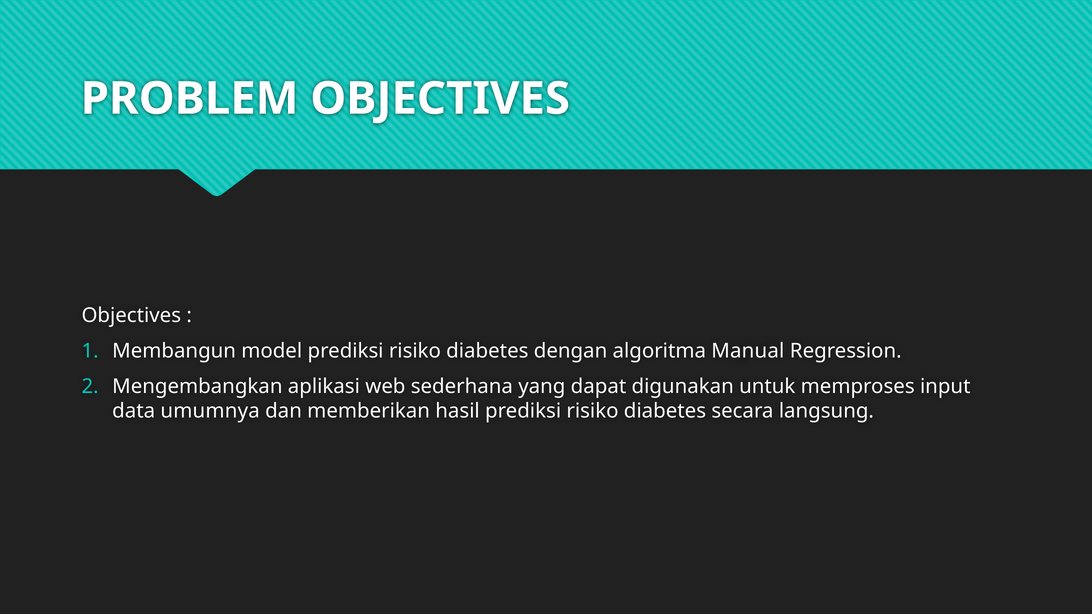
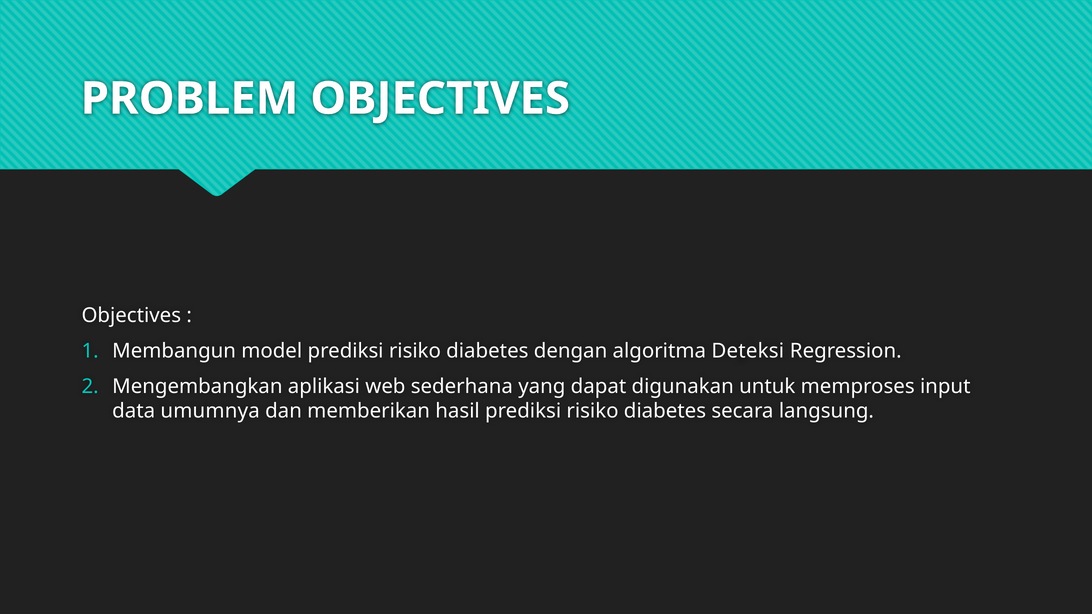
Manual: Manual -> Deteksi
